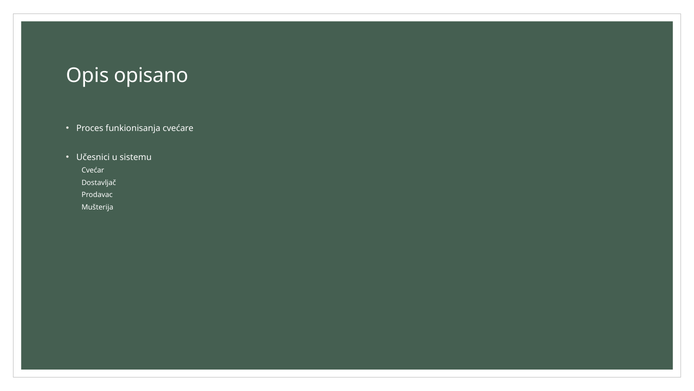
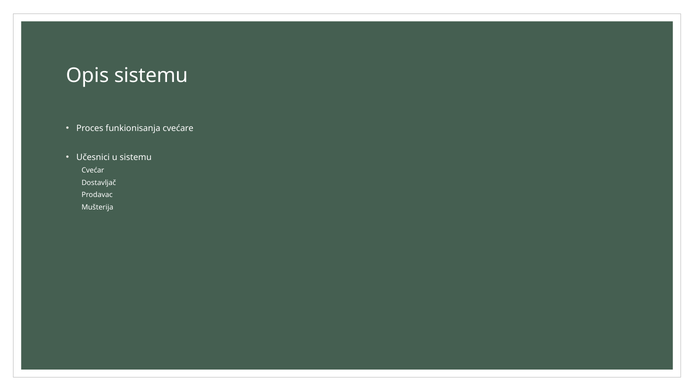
Opis opisano: opisano -> sistemu
